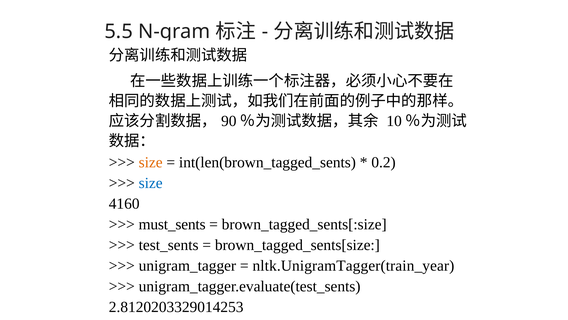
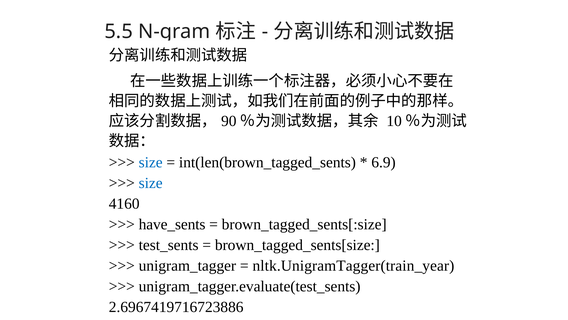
size at (151, 162) colour: orange -> blue
0.2: 0.2 -> 6.9
must_sents: must_sents -> have_sents
2.8120203329014253: 2.8120203329014253 -> 2.6967419716723886
